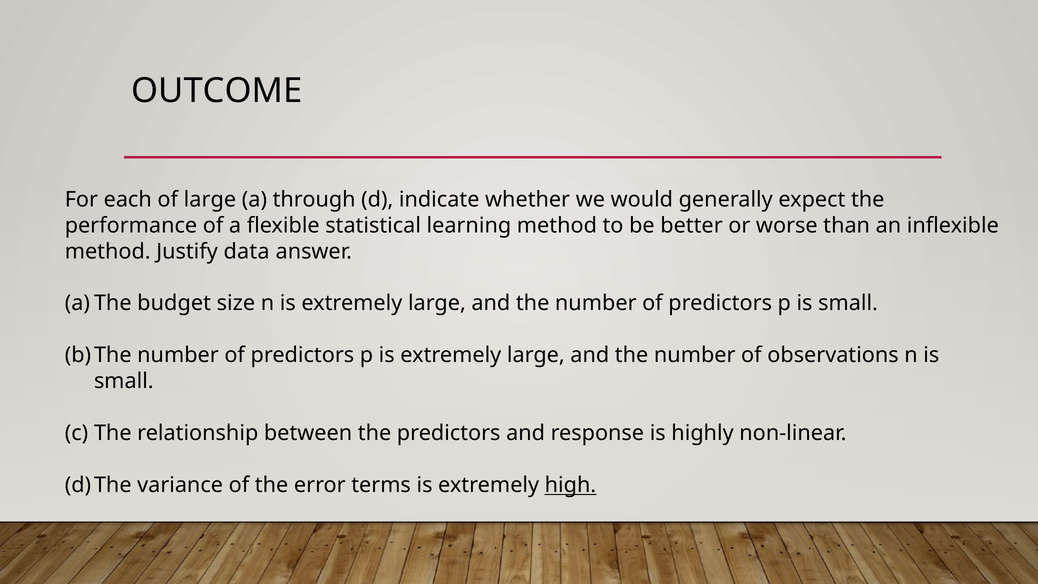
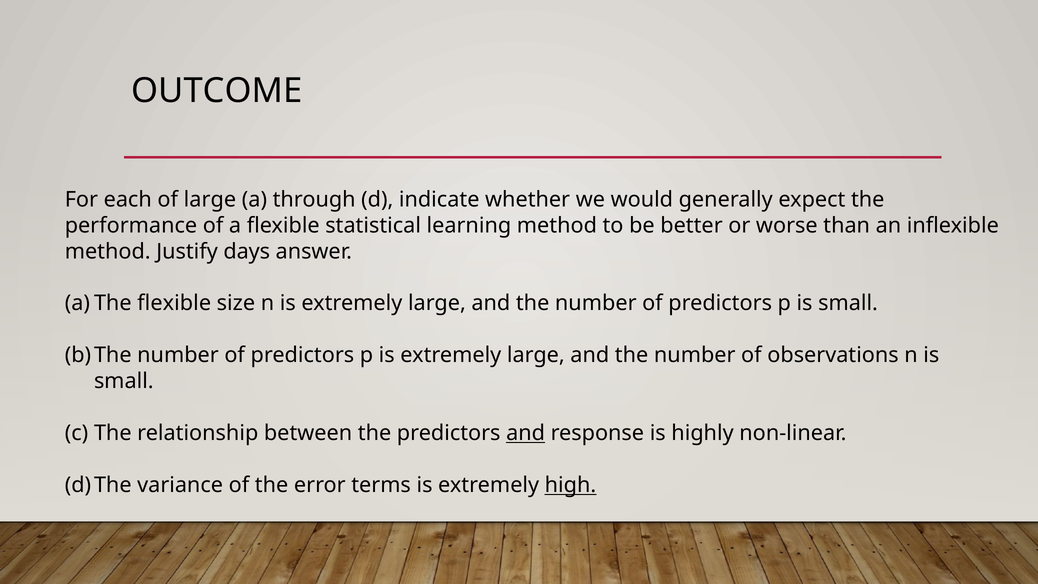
data: data -> days
budget at (174, 303): budget -> flexible
and at (526, 433) underline: none -> present
